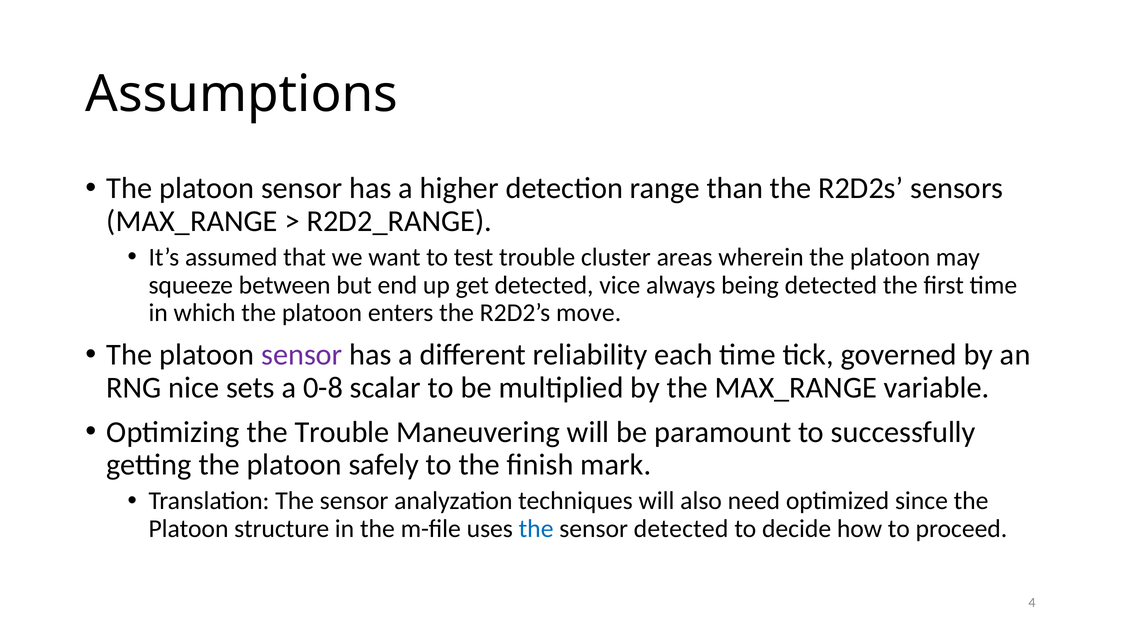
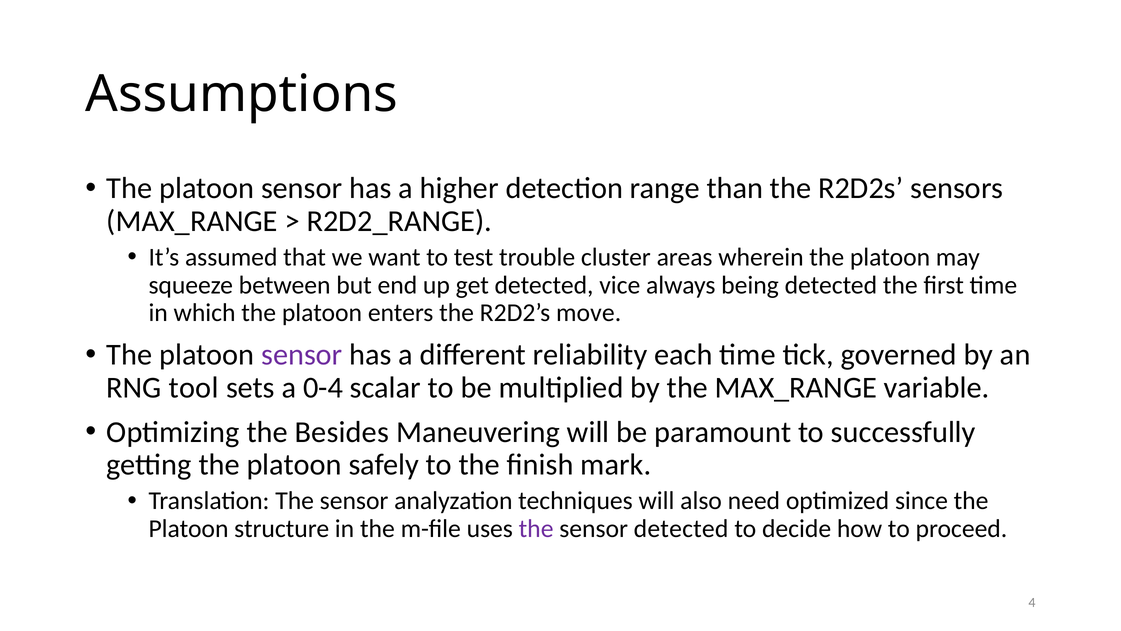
nice: nice -> tool
0-8: 0-8 -> 0-4
the Trouble: Trouble -> Besides
the at (536, 528) colour: blue -> purple
